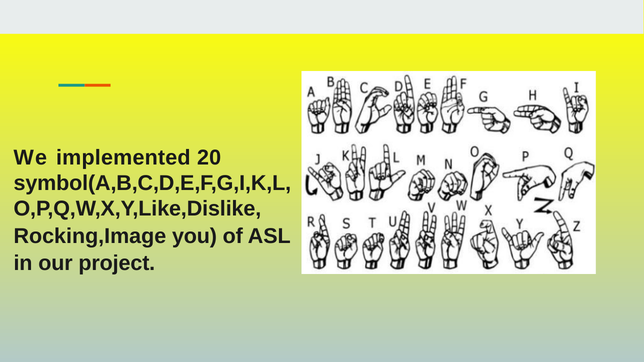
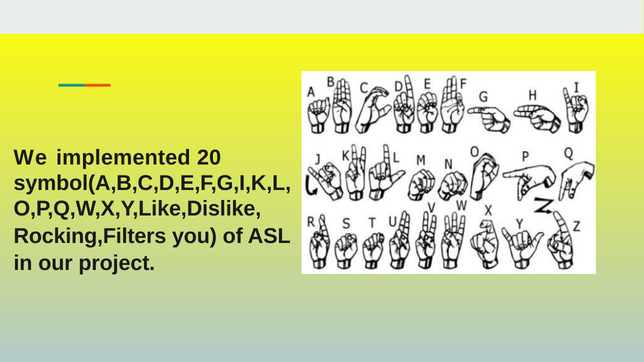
Rocking,Image: Rocking,Image -> Rocking,Filters
